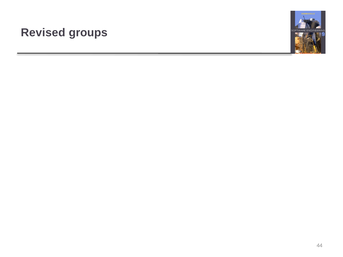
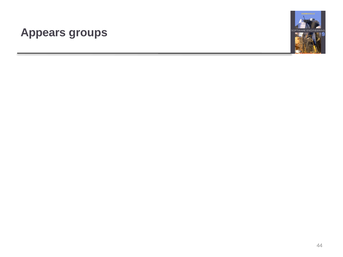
Revised: Revised -> Appears
